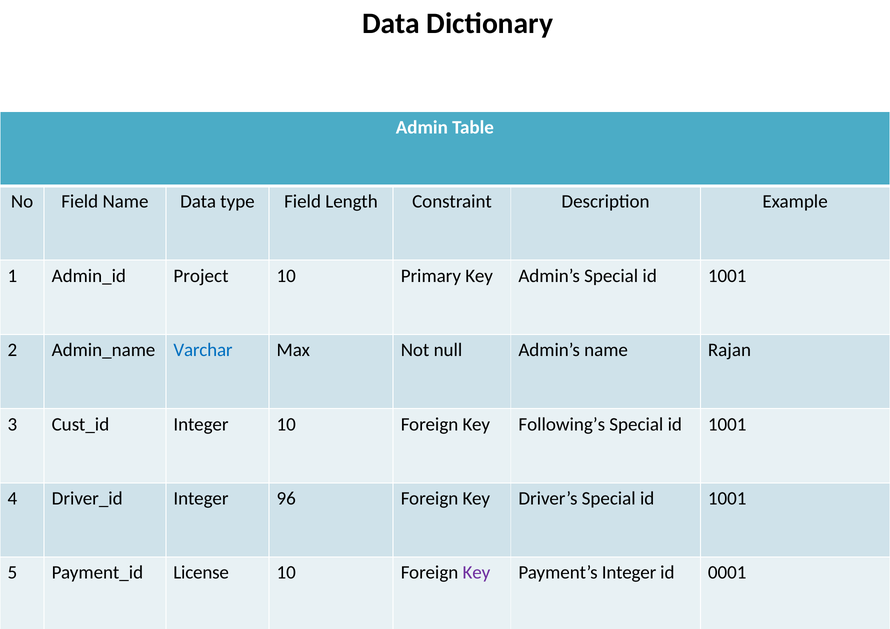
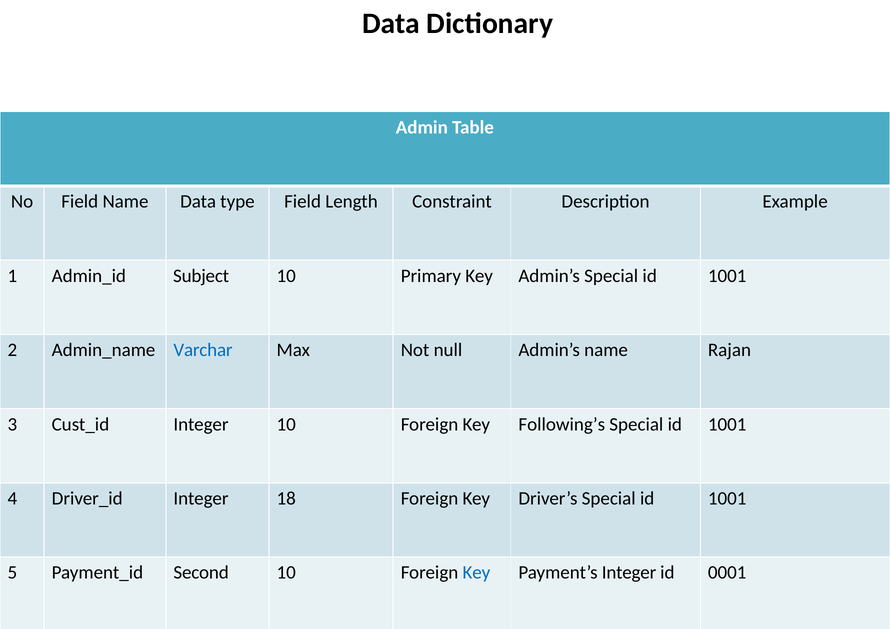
Project: Project -> Subject
96: 96 -> 18
License: License -> Second
Key at (476, 573) colour: purple -> blue
